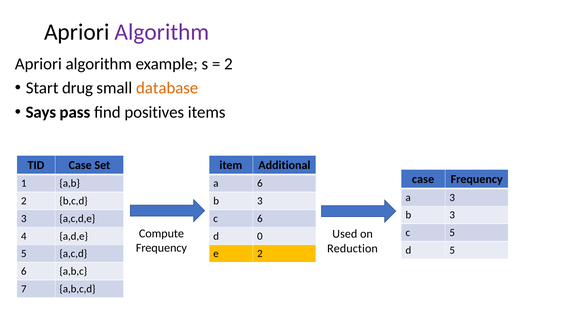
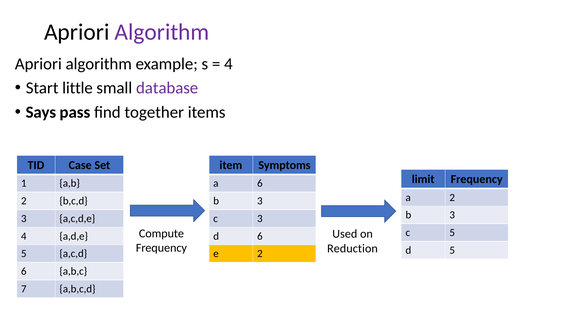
2 at (228, 64): 2 -> 4
drug: drug -> little
database colour: orange -> purple
positives: positives -> together
Additional: Additional -> Symptoms
case at (423, 179): case -> limit
a 3: 3 -> 2
c 6: 6 -> 3
d 0: 0 -> 6
